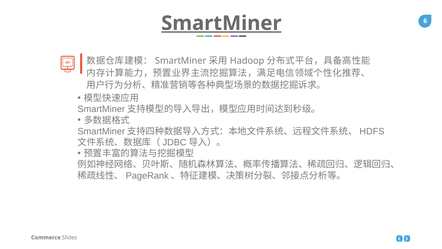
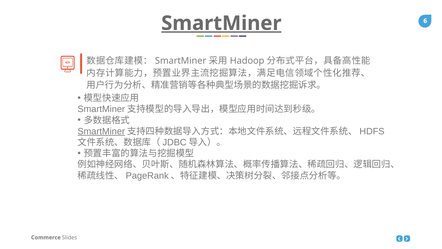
SmartMiner at (101, 131) underline: none -> present
